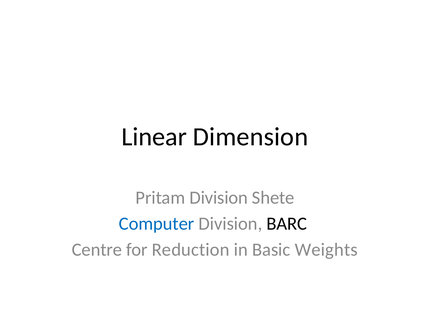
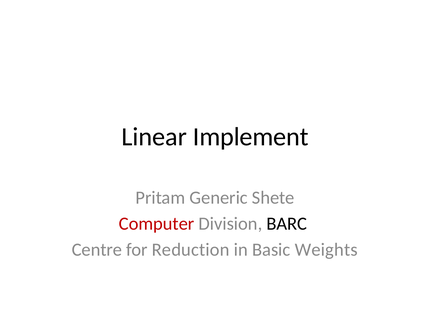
Dimension: Dimension -> Implement
Pritam Division: Division -> Generic
Computer colour: blue -> red
